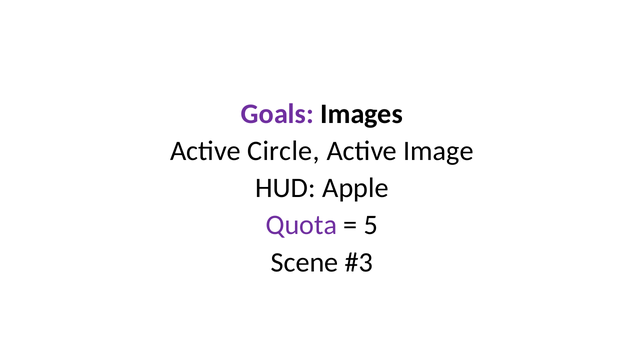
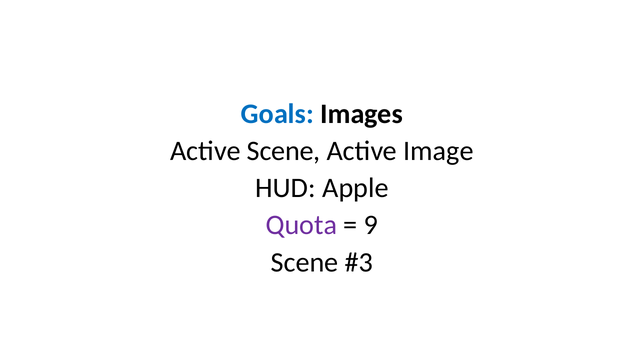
Goals colour: purple -> blue
Active Circle: Circle -> Scene
5: 5 -> 9
